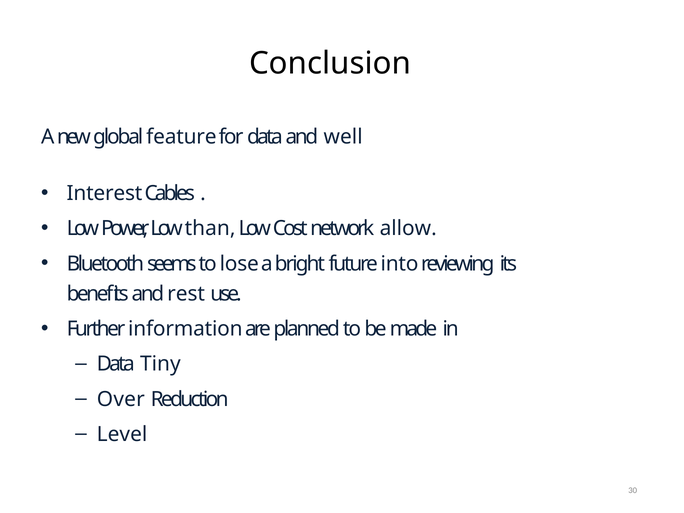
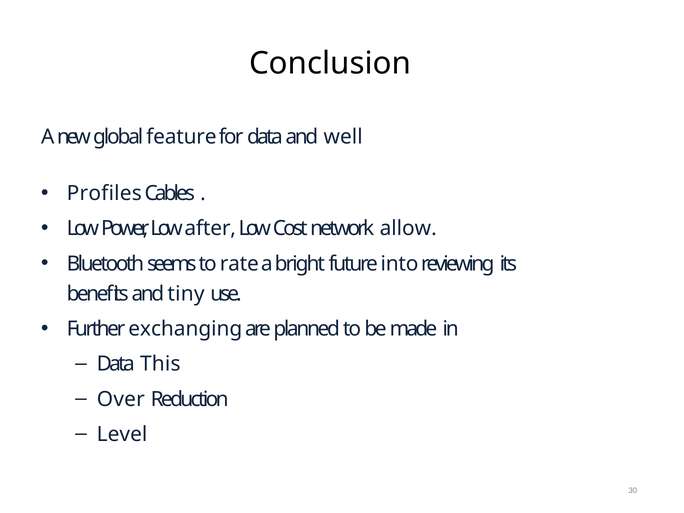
Interest: Interest -> Profiles
than: than -> after
lose: lose -> rate
rest: rest -> tiny
information: information -> exchanging
Tiny: Tiny -> This
